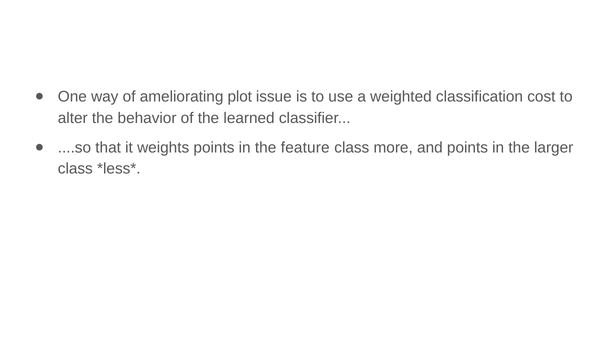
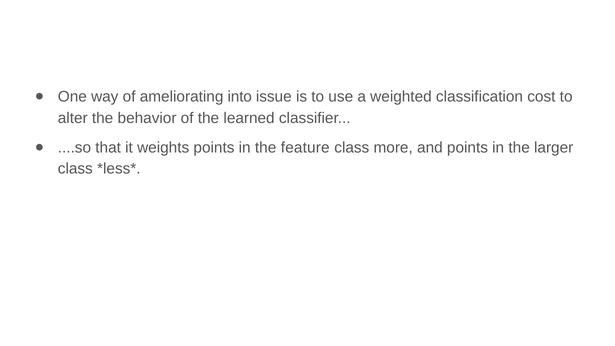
plot: plot -> into
